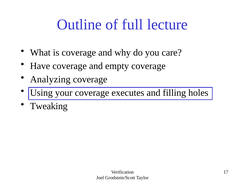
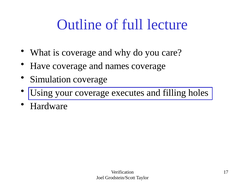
empty: empty -> names
Analyzing: Analyzing -> Simulation
Tweaking: Tweaking -> Hardware
